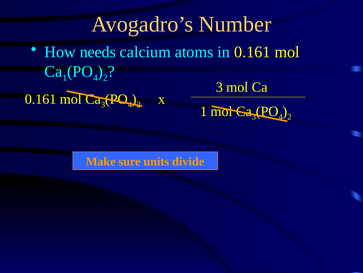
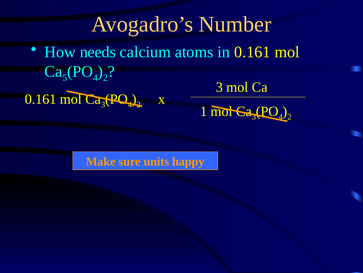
Ca 1: 1 -> 5
divide: divide -> happy
